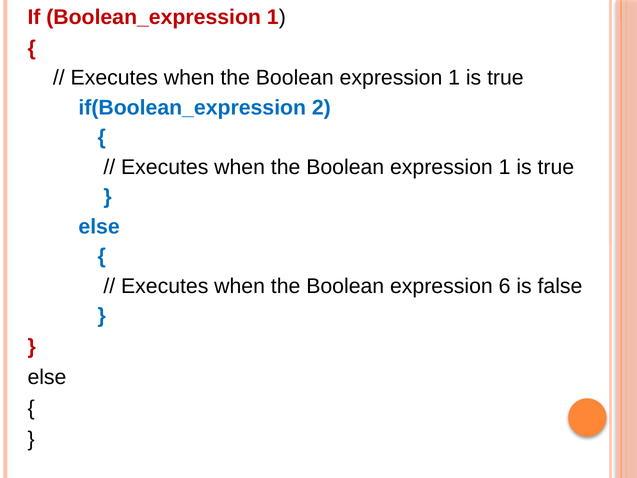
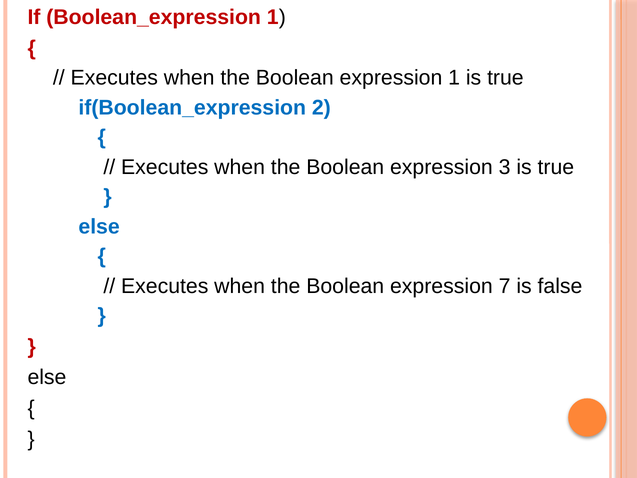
1 at (505, 167): 1 -> 3
6: 6 -> 7
